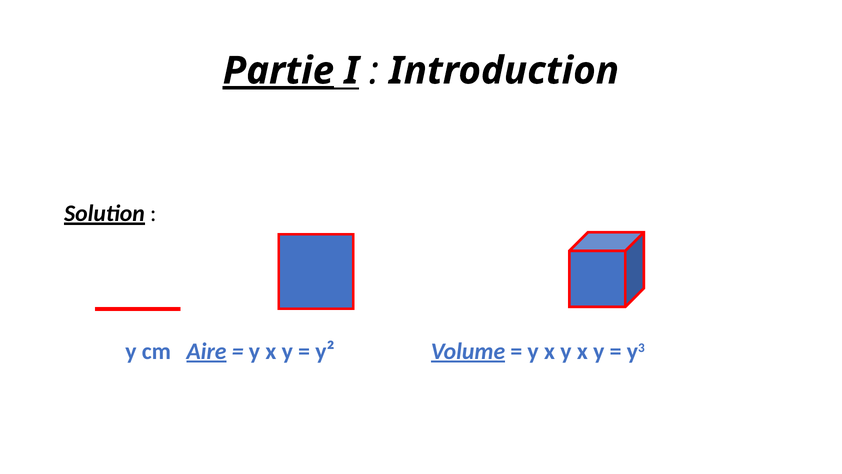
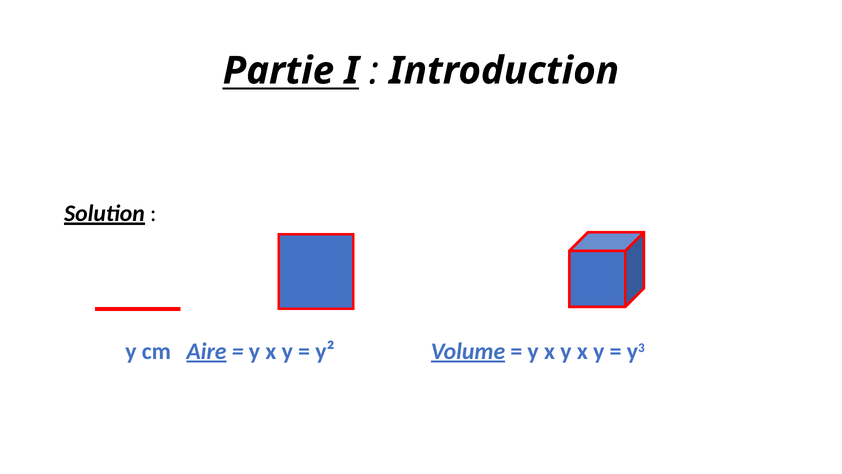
Partie underline: present -> none
